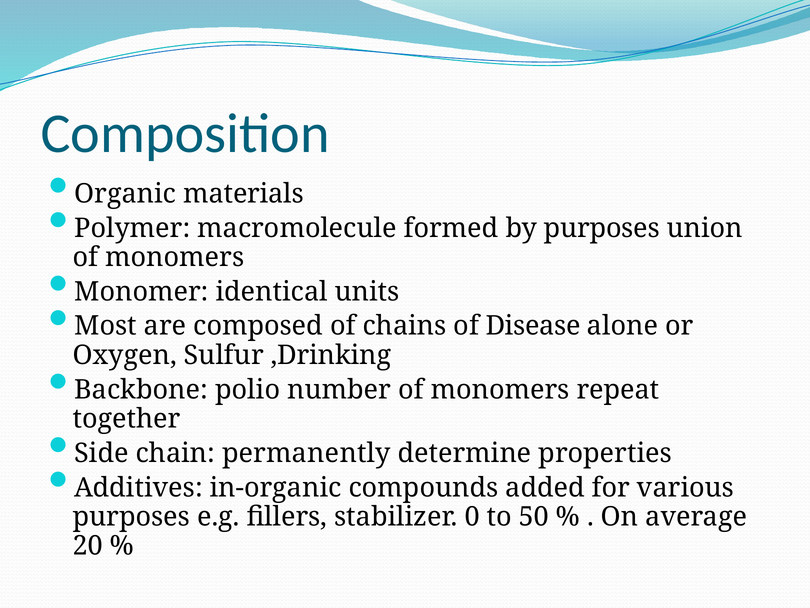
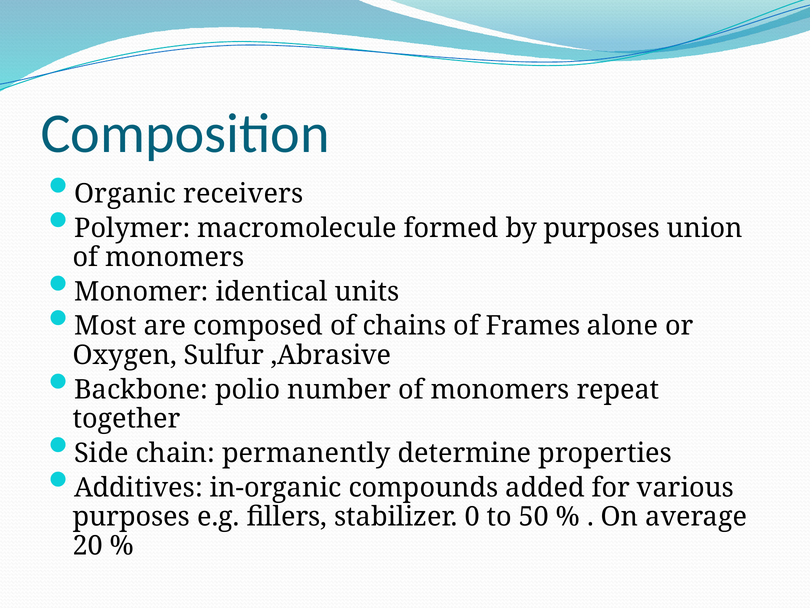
materials: materials -> receivers
Disease: Disease -> Frames
,Drinking: ,Drinking -> ,Abrasive
